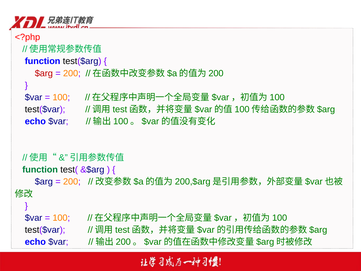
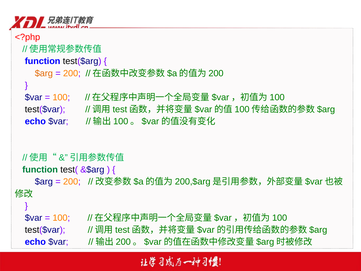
$arg at (44, 73) colour: red -> orange
